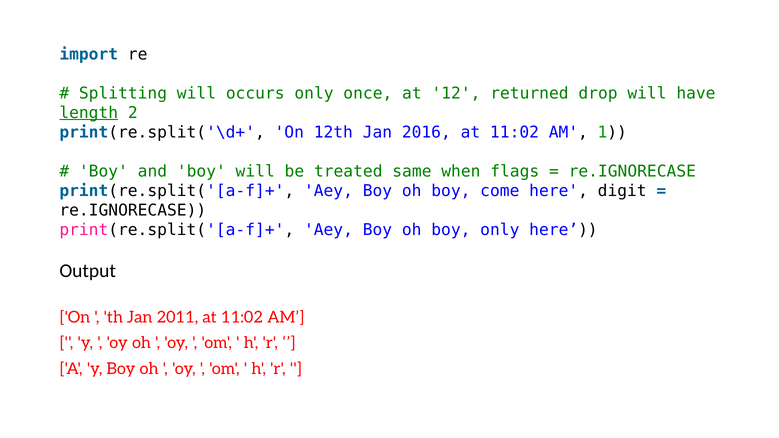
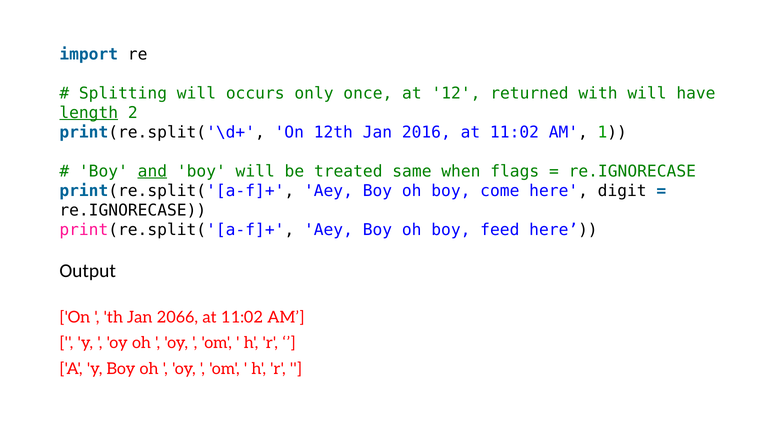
drop: drop -> with
and underline: none -> present
boy only: only -> feed
2011: 2011 -> 2066
